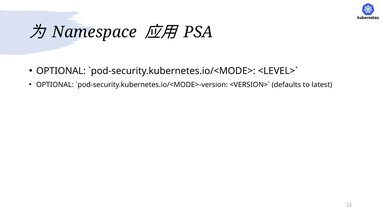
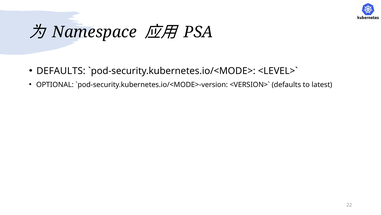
OPTIONAL at (61, 71): OPTIONAL -> DEFAULTS
